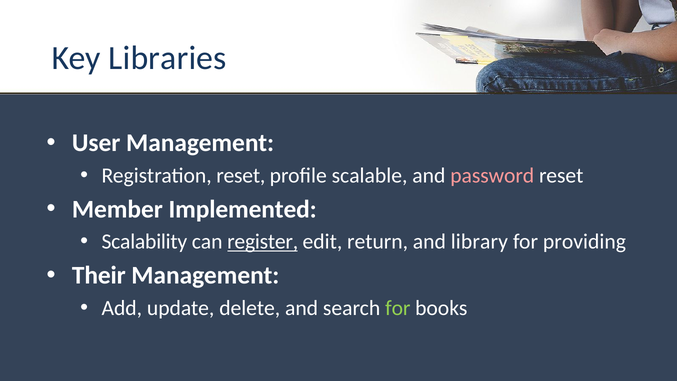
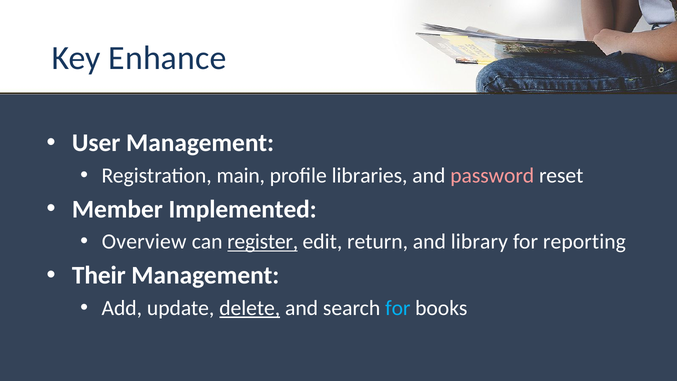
Libraries: Libraries -> Enhance
Registration reset: reset -> main
scalable: scalable -> libraries
Scalability: Scalability -> Overview
providing: providing -> reporting
delete underline: none -> present
for at (398, 308) colour: light green -> light blue
